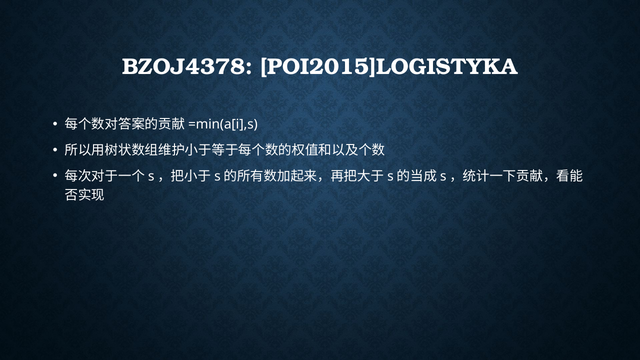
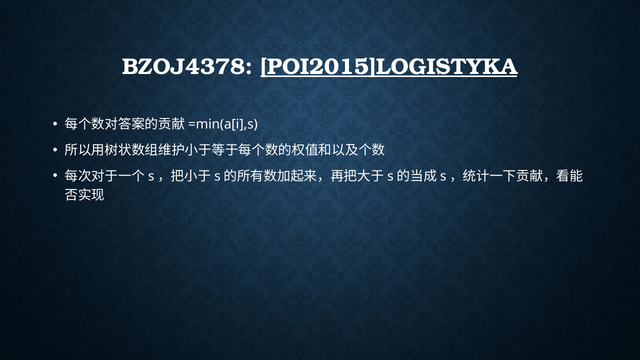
POI2015]LOGISTYKA underline: none -> present
